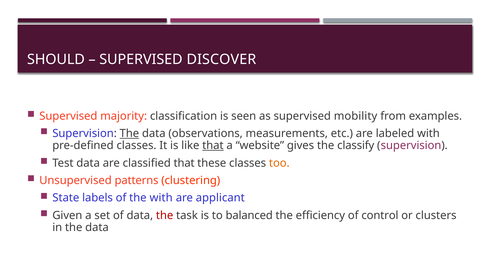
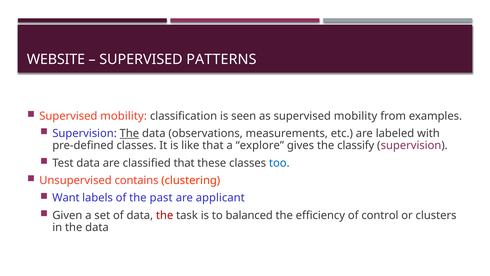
SHOULD: SHOULD -> WEBSITE
DISCOVER: DISCOVER -> PATTERNS
majority at (124, 116): majority -> mobility
that at (213, 145) underline: present -> none
website: website -> explore
too colour: orange -> blue
patterns: patterns -> contains
State: State -> Want
the with: with -> past
